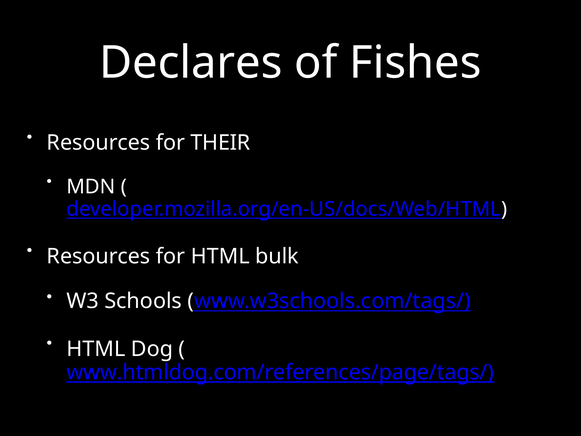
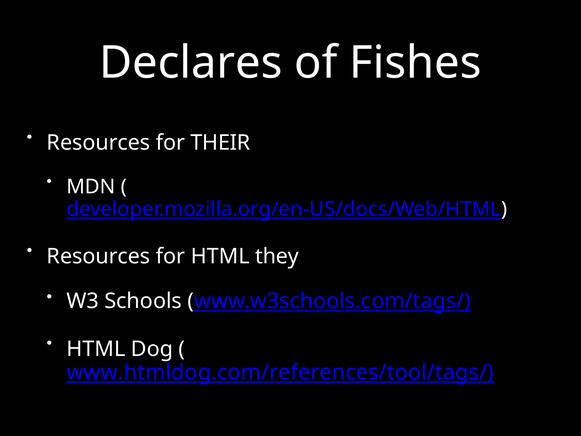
bulk: bulk -> they
www.htmldog.com/references/page/tags/: www.htmldog.com/references/page/tags/ -> www.htmldog.com/references/tool/tags/
